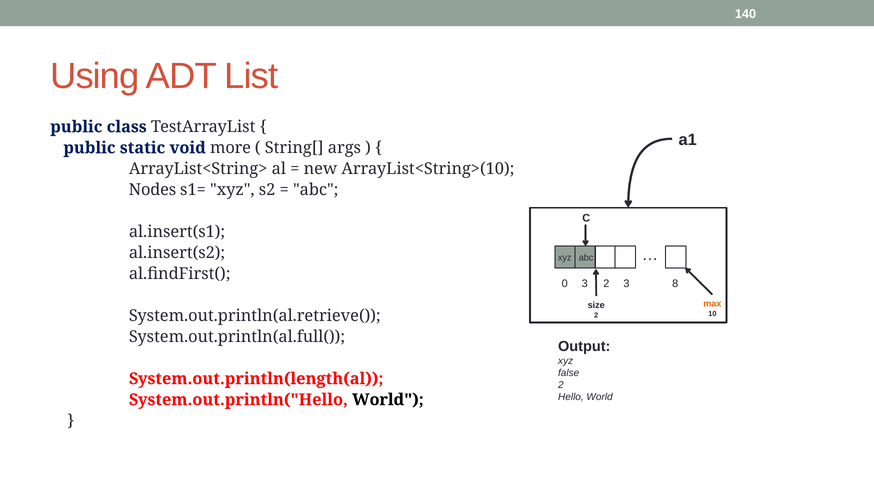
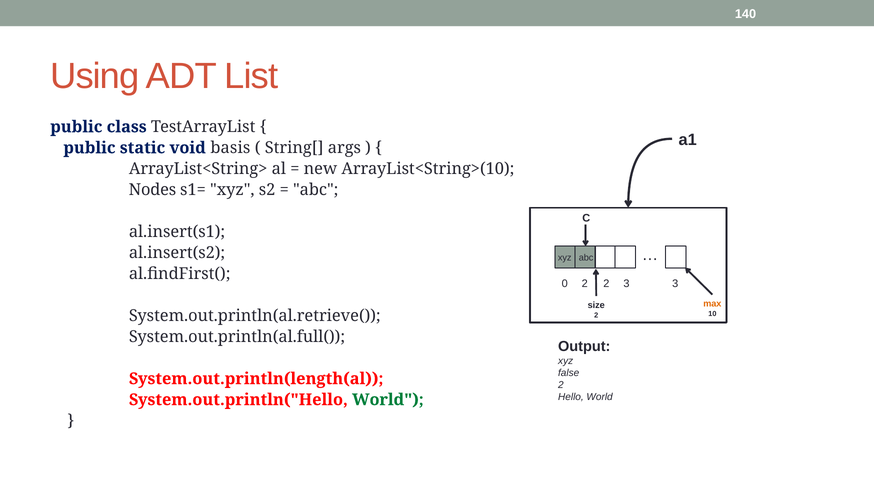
more: more -> basis
0 3: 3 -> 2
3 8: 8 -> 3
World at (388, 399) colour: black -> green
